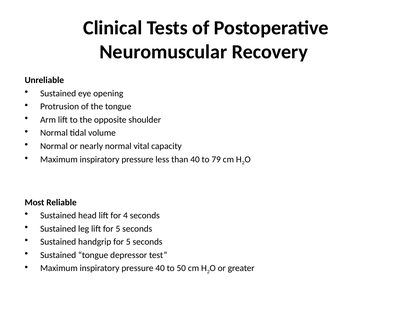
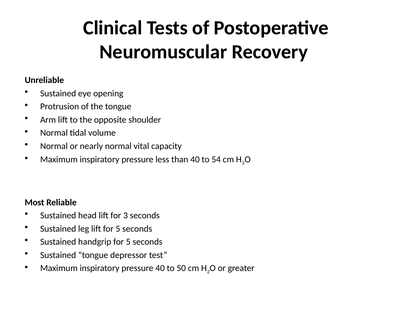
79: 79 -> 54
4: 4 -> 3
